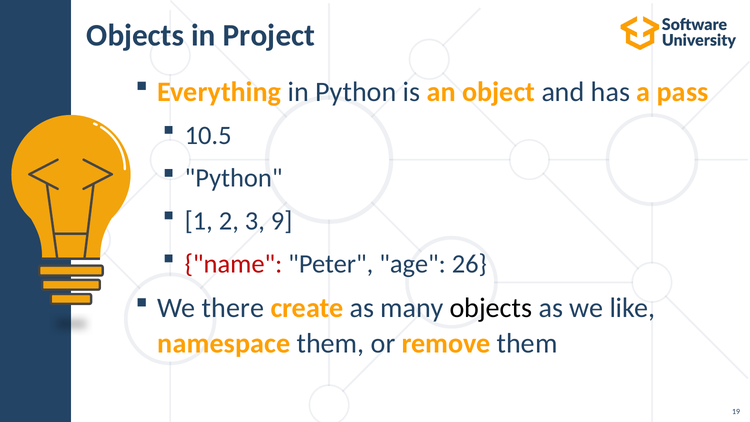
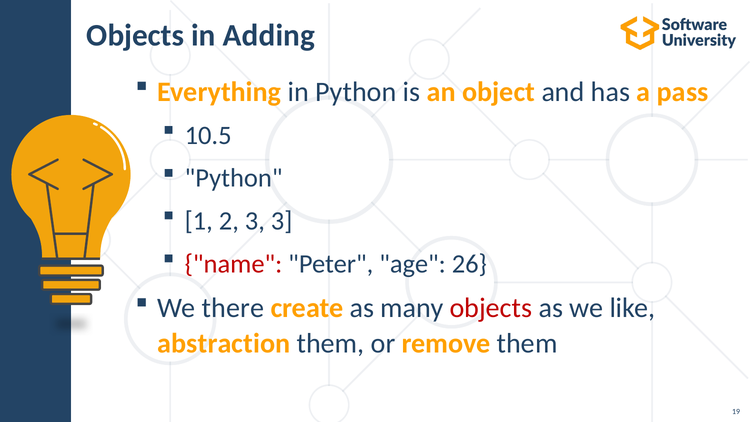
Project: Project -> Adding
3 9: 9 -> 3
objects at (491, 308) colour: black -> red
namespace: namespace -> abstraction
